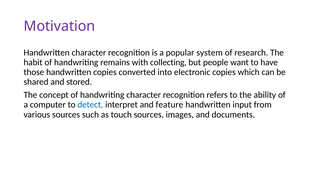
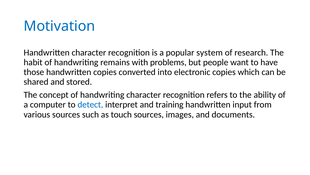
Motivation colour: purple -> blue
collecting: collecting -> problems
feature: feature -> training
